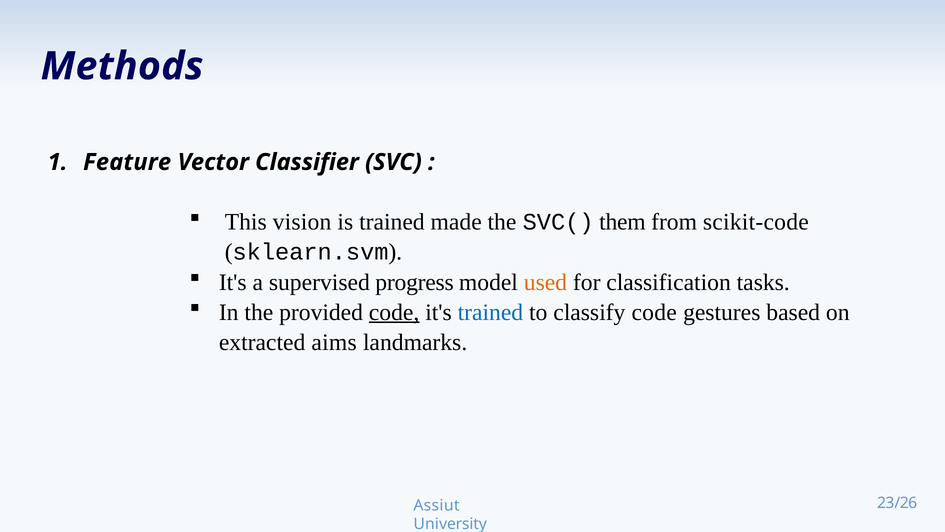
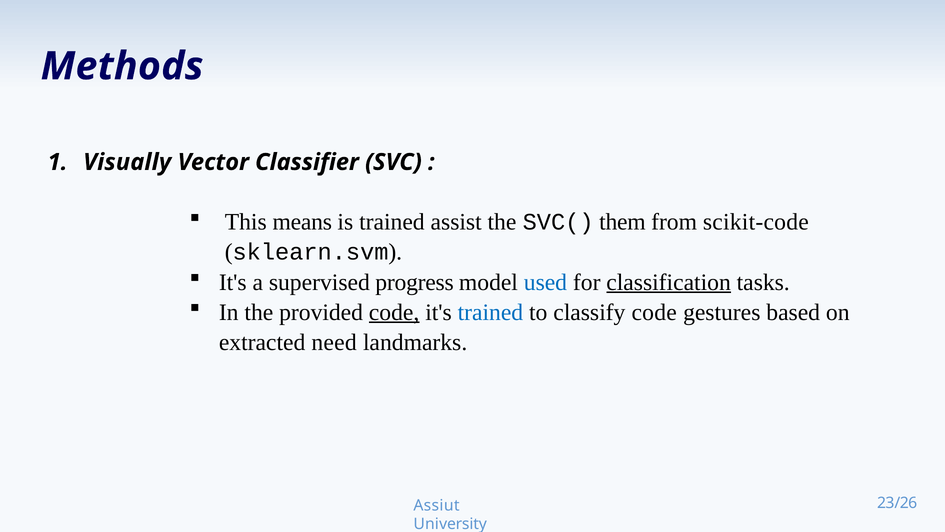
Feature: Feature -> Visually
vision: vision -> means
made: made -> assist
used colour: orange -> blue
classification underline: none -> present
aims: aims -> need
